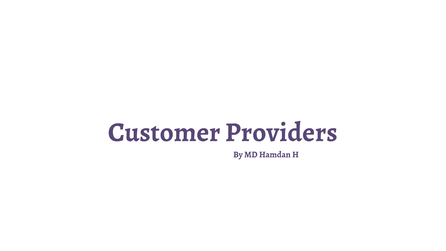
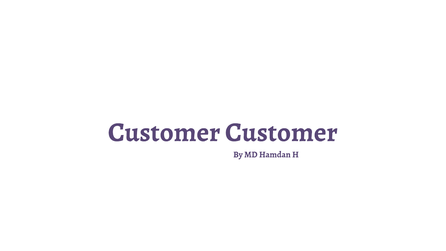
Customer Providers: Providers -> Customer
